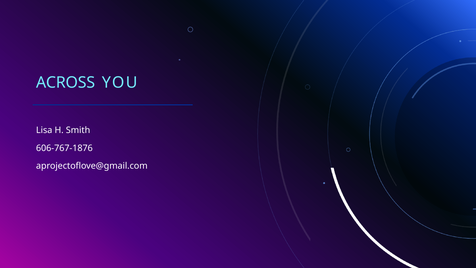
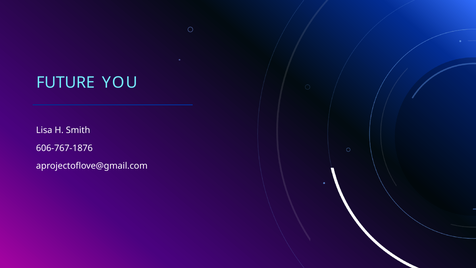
ACROSS: ACROSS -> FUTURE
